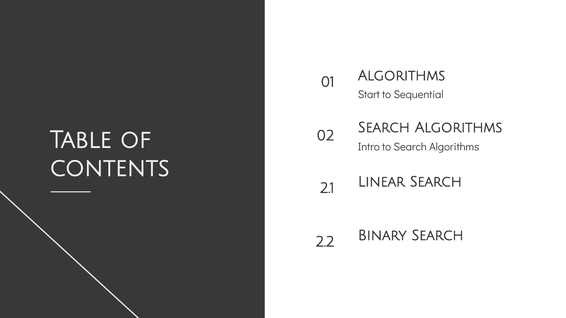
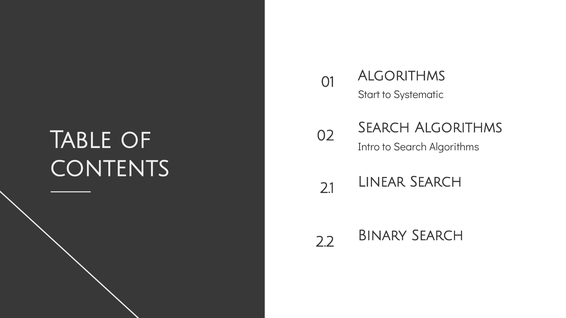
Sequential: Sequential -> Systematic
